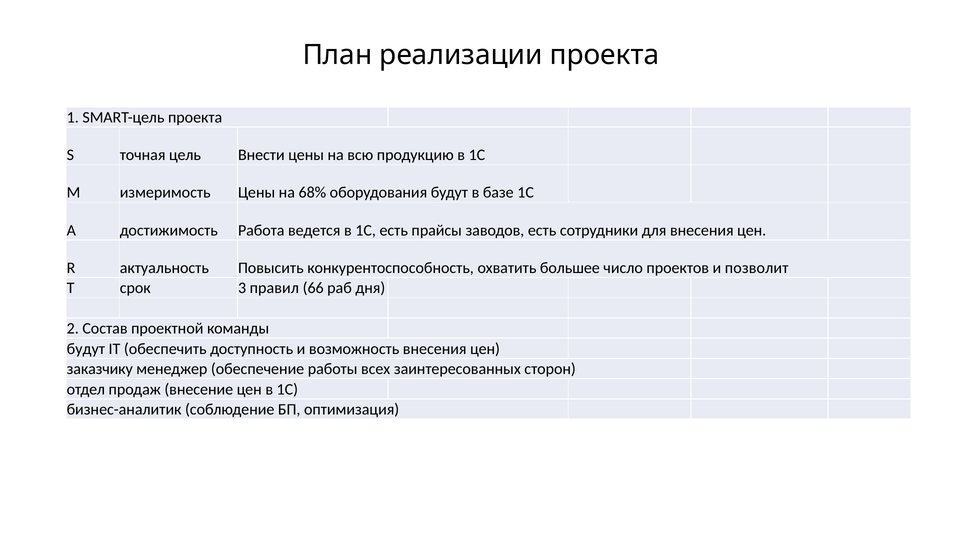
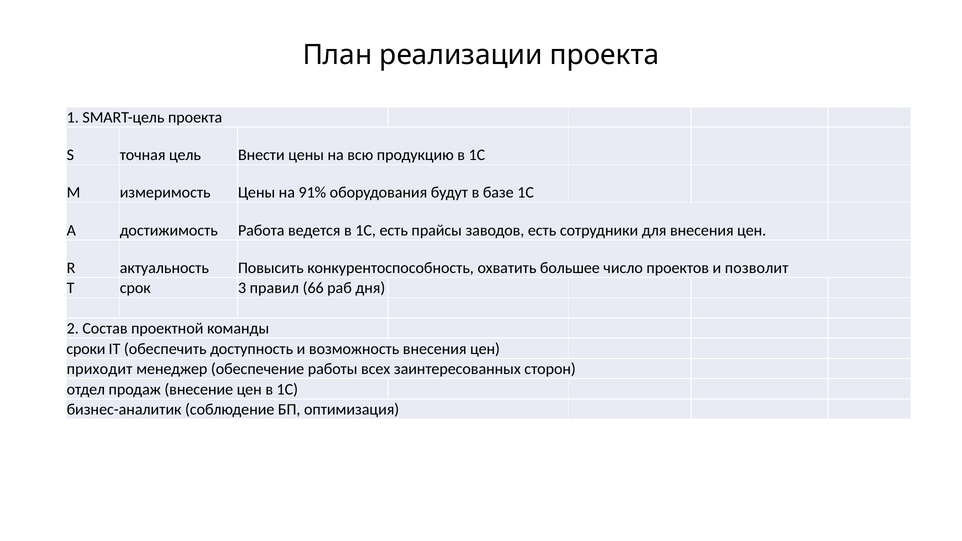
68%: 68% -> 91%
будут at (86, 349): будут -> сроки
заказчику: заказчику -> приходит
